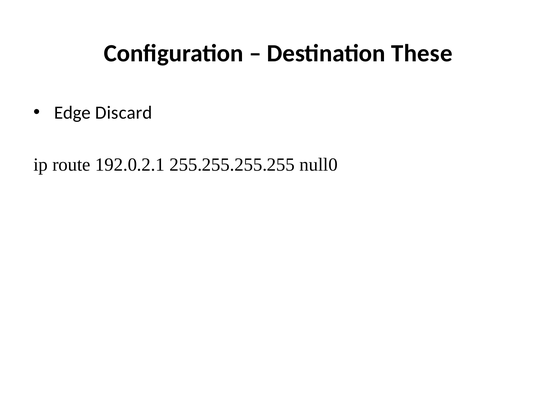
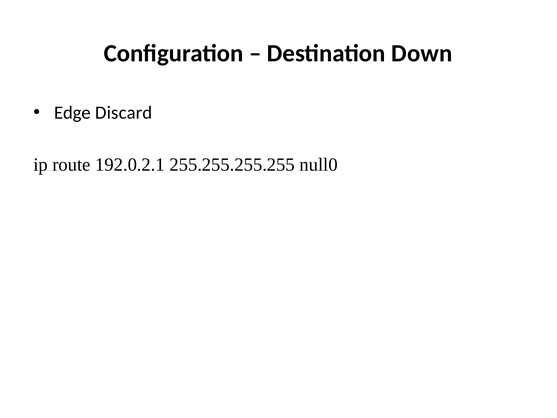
These: These -> Down
